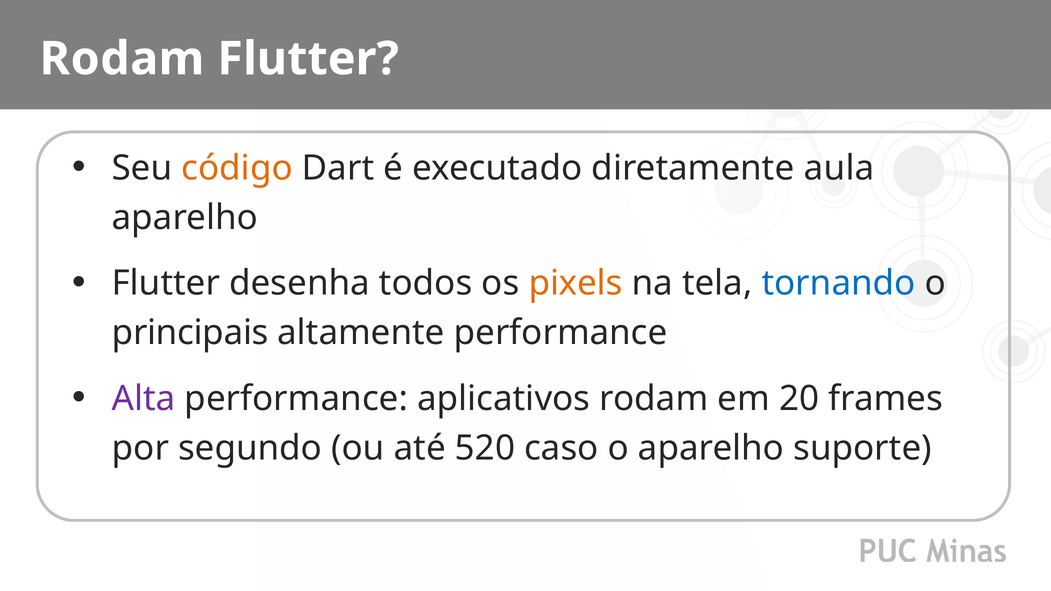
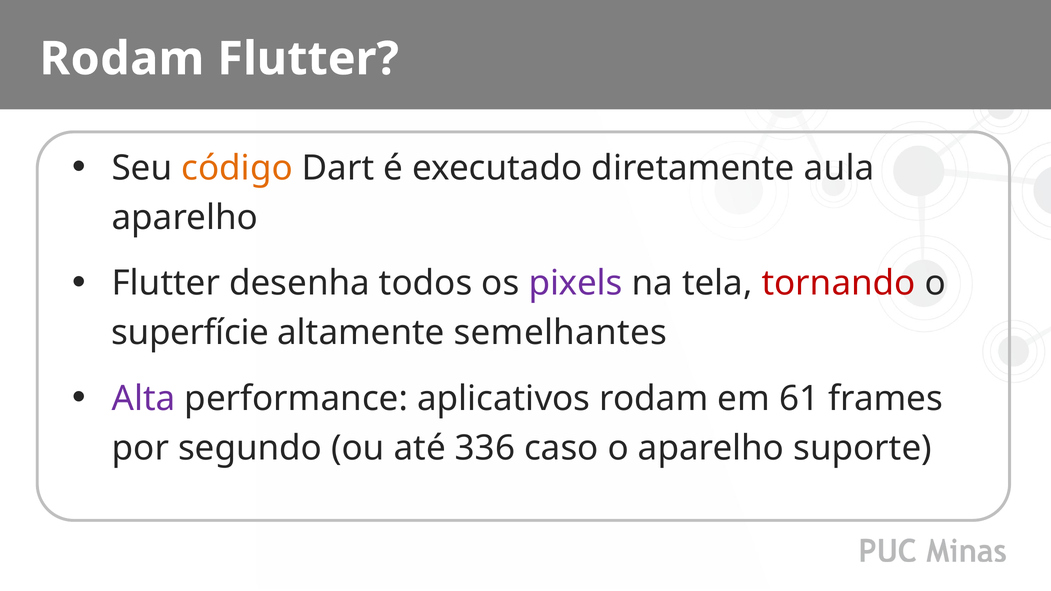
pixels colour: orange -> purple
tornando colour: blue -> red
principais: principais -> superfície
altamente performance: performance -> semelhantes
20: 20 -> 61
520: 520 -> 336
